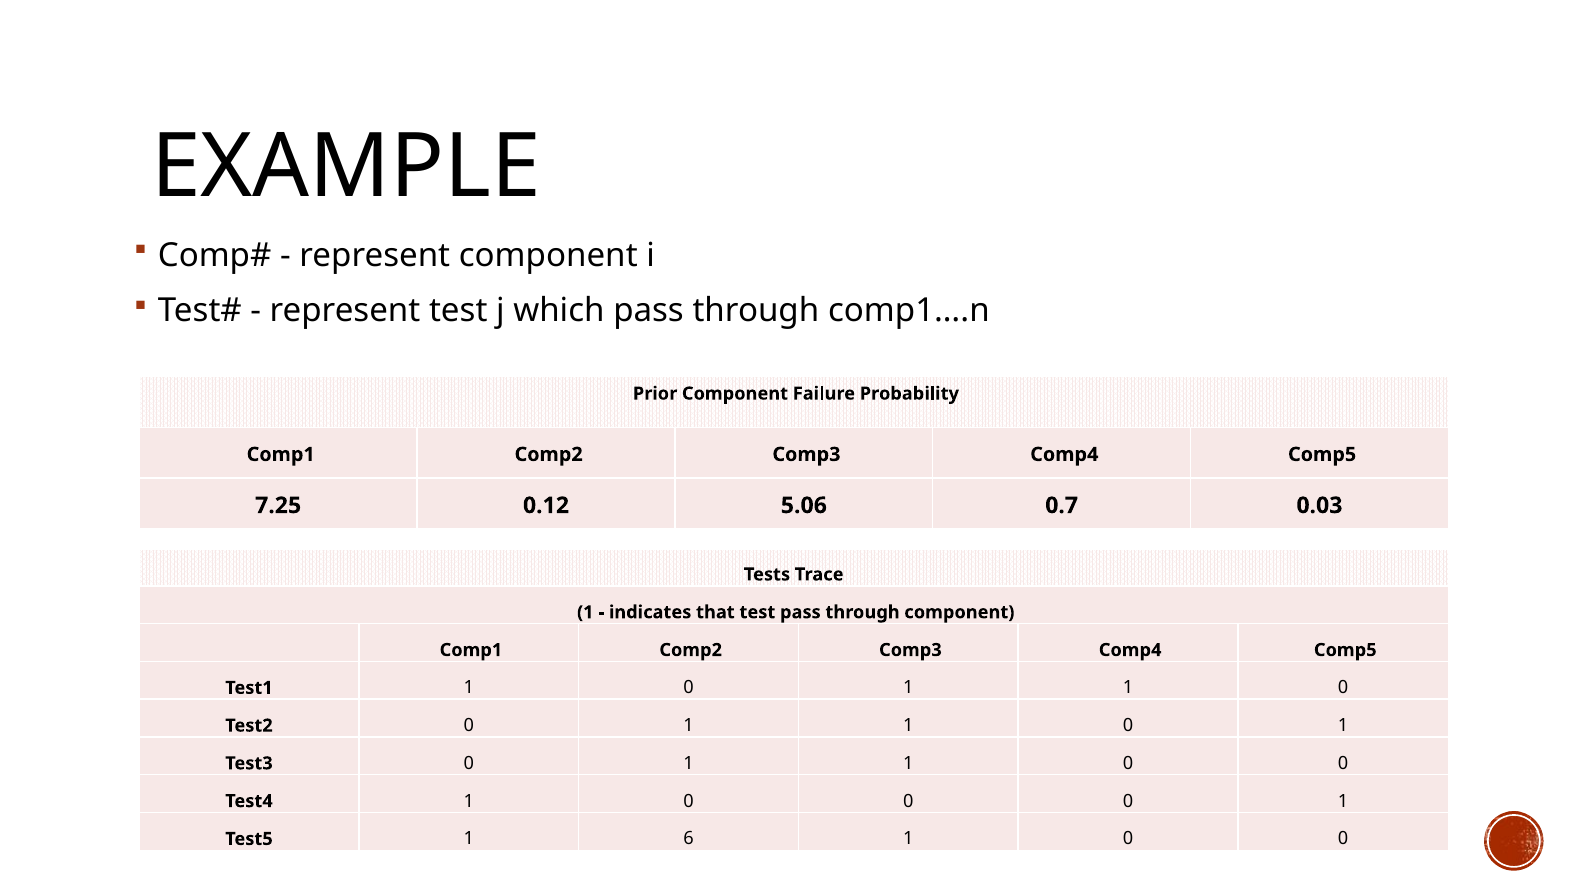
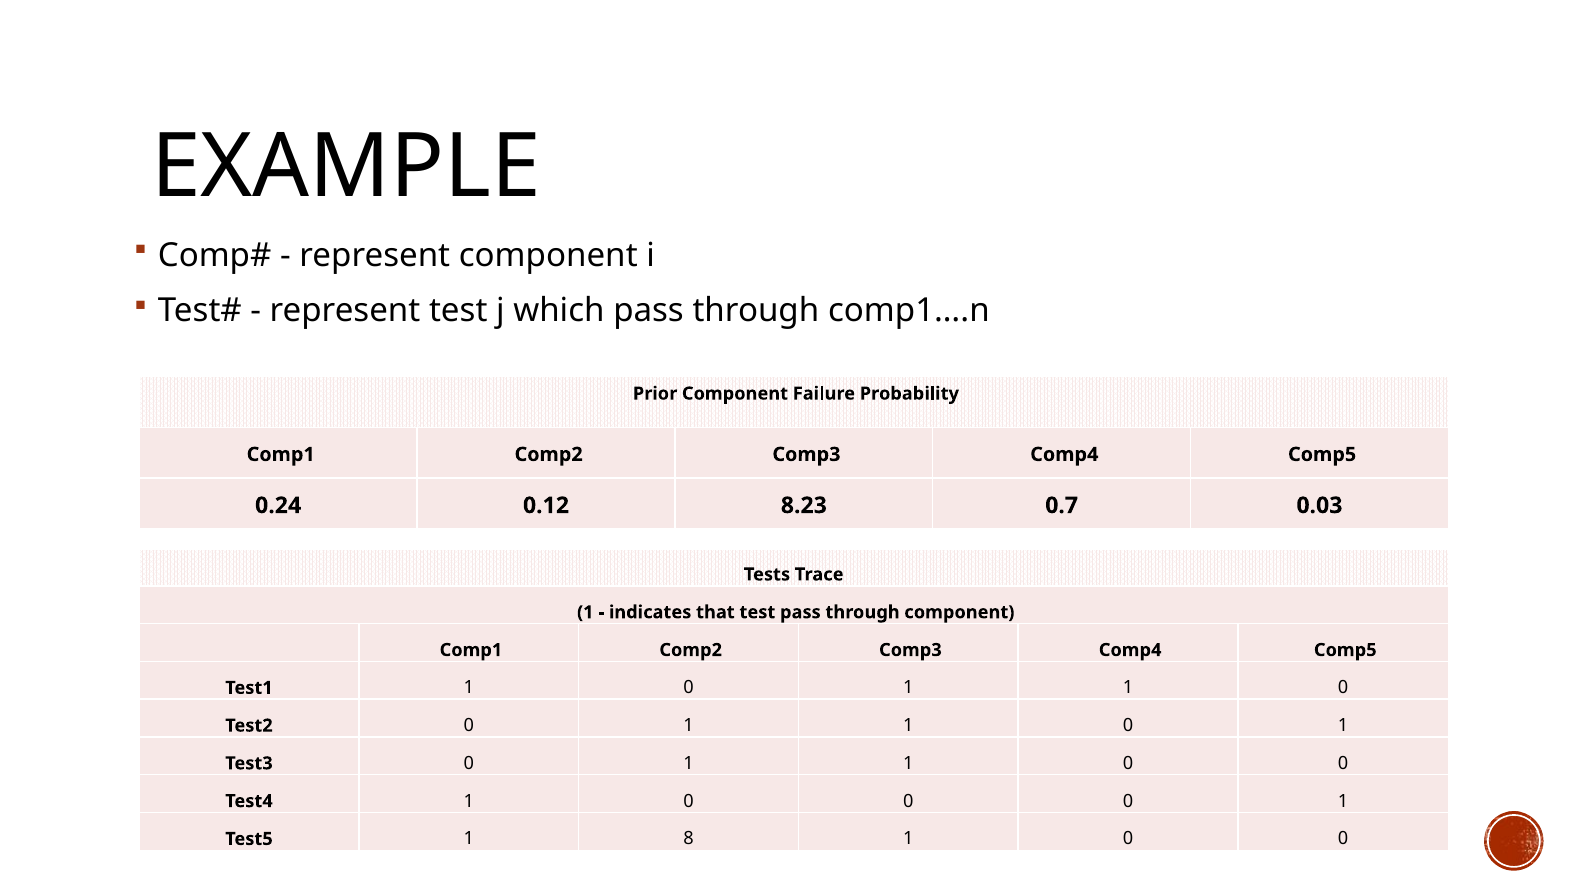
7.25: 7.25 -> 0.24
5.06: 5.06 -> 8.23
6: 6 -> 8
